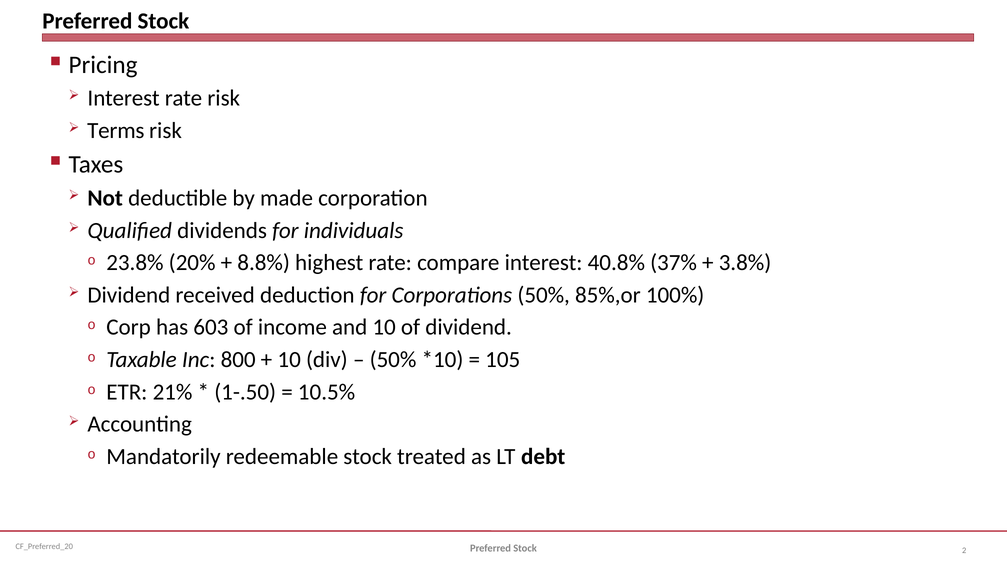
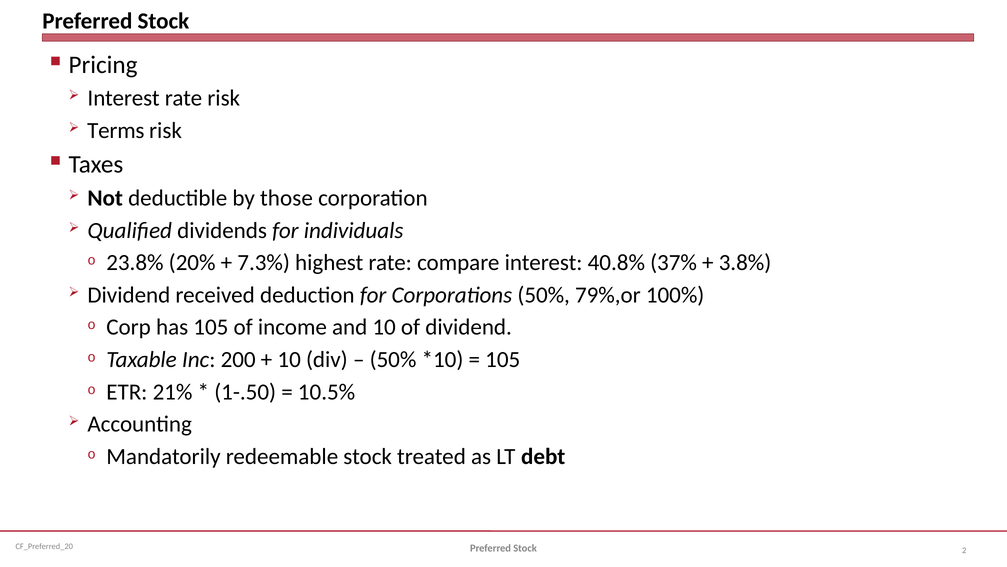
made: made -> those
8.8%: 8.8% -> 7.3%
85%,or: 85%,or -> 79%,or
has 603: 603 -> 105
800: 800 -> 200
